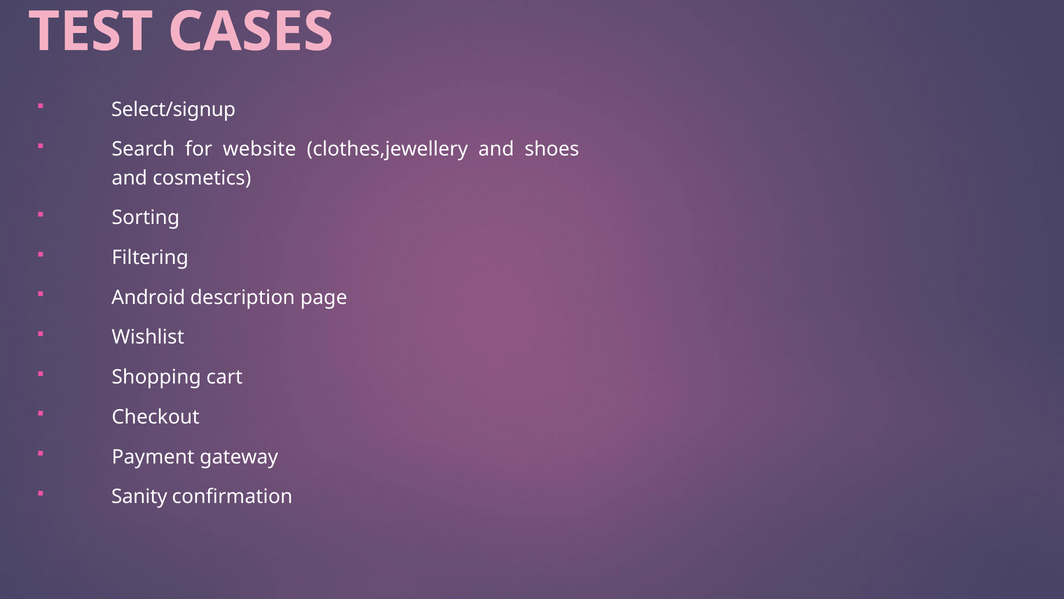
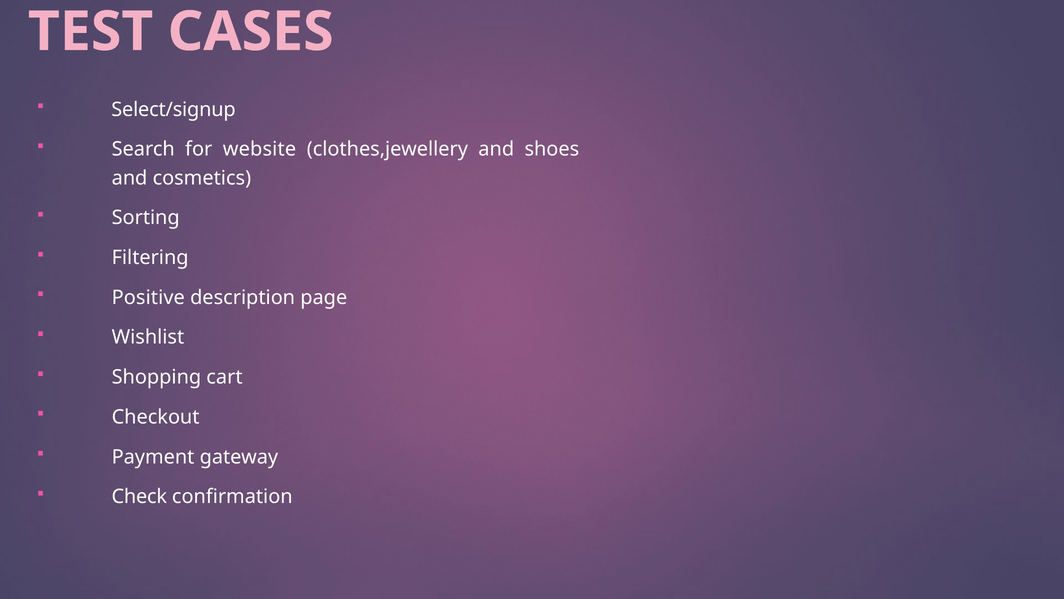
Android: Android -> Positive
Sanity: Sanity -> Check
